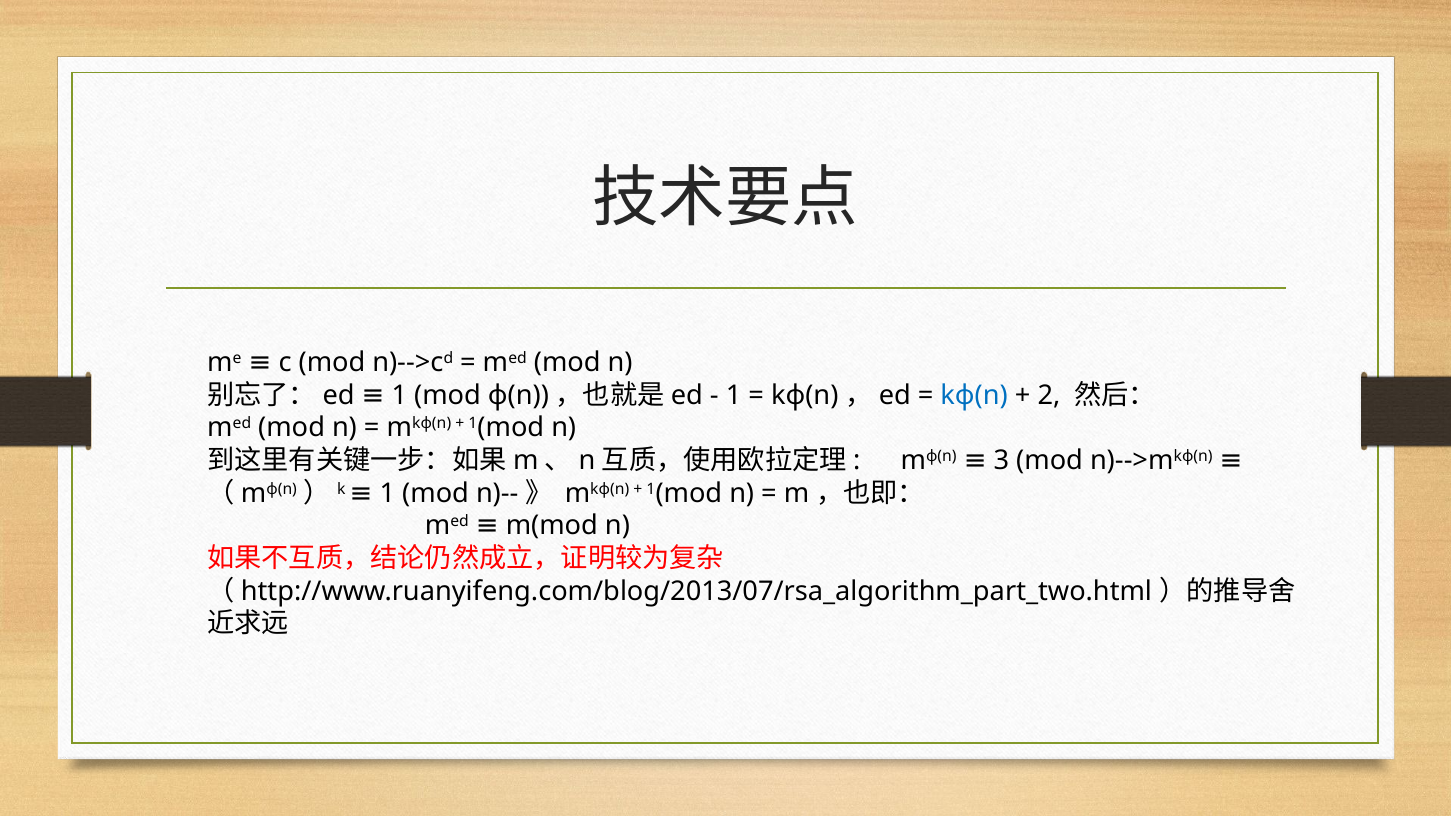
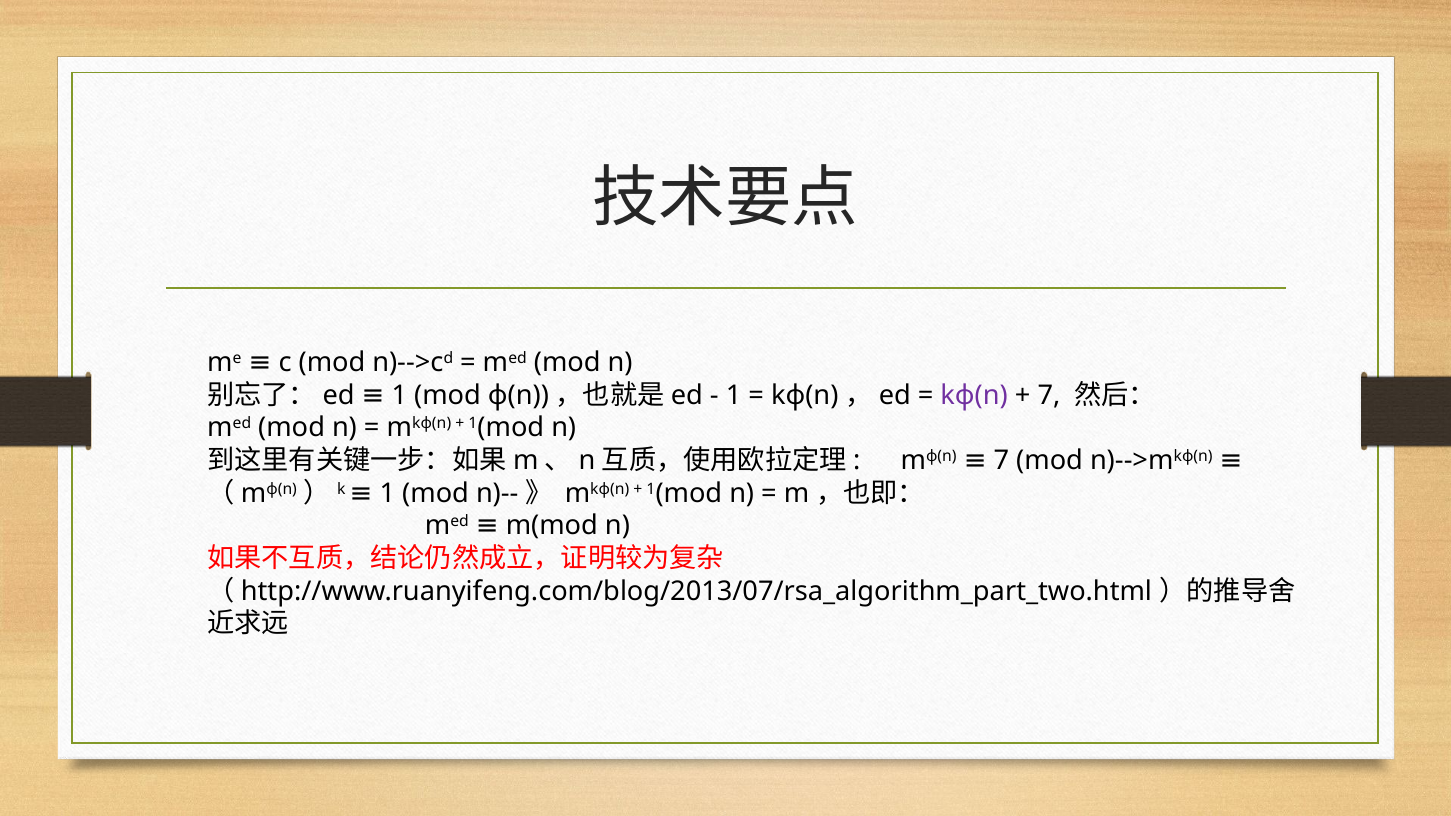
kφ(n at (974, 395) colour: blue -> purple
2 at (1049, 395): 2 -> 7
mφ(n 3: 3 -> 7
